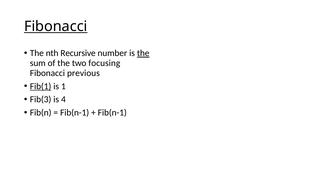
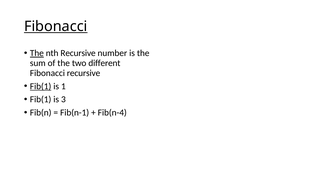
The at (37, 53) underline: none -> present
the at (143, 53) underline: present -> none
focusing: focusing -> different
Fibonacci previous: previous -> recursive
Fib(3 at (41, 100): Fib(3 -> Fib(1
4: 4 -> 3
Fib(n-1 at (112, 113): Fib(n-1 -> Fib(n-4
